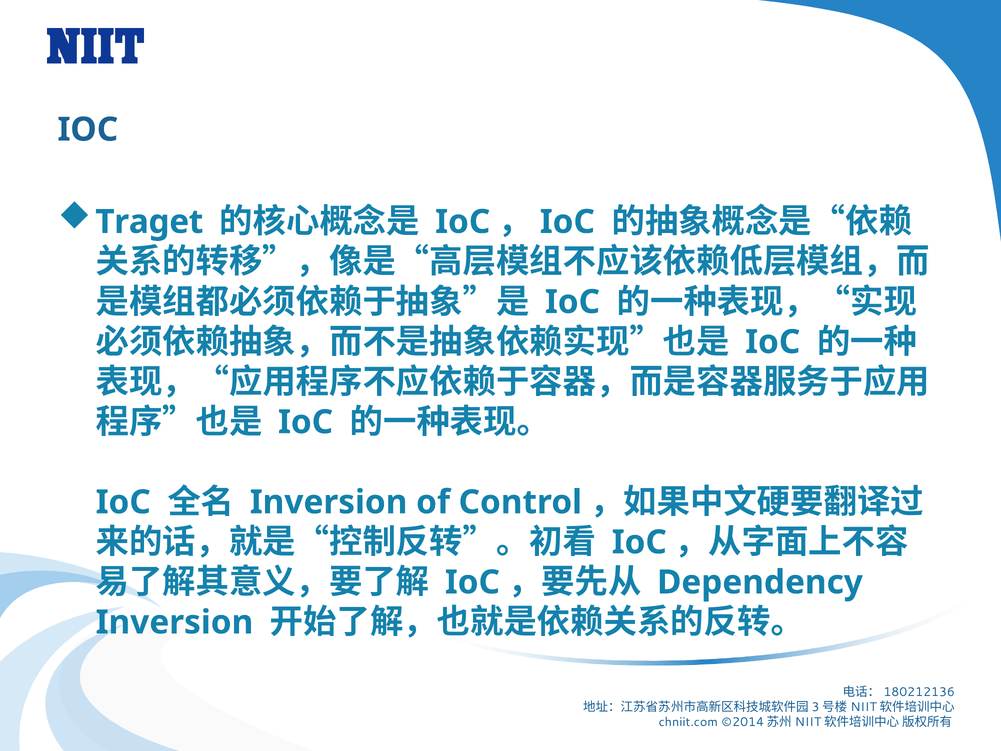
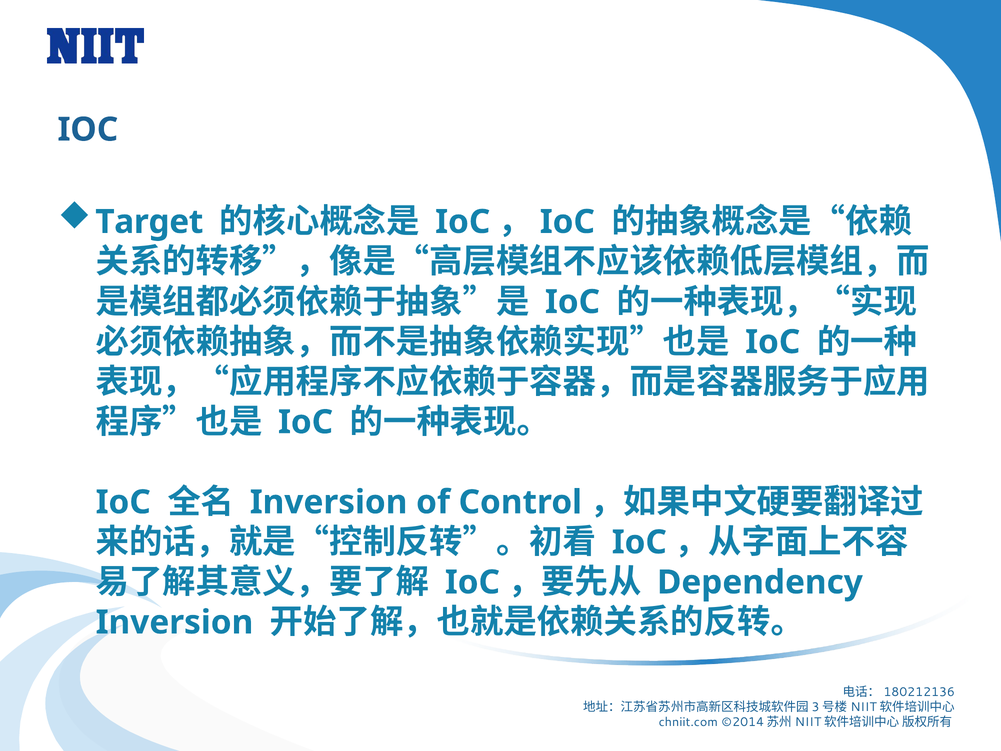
Traget: Traget -> Target
